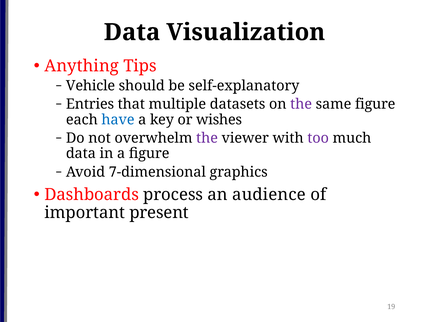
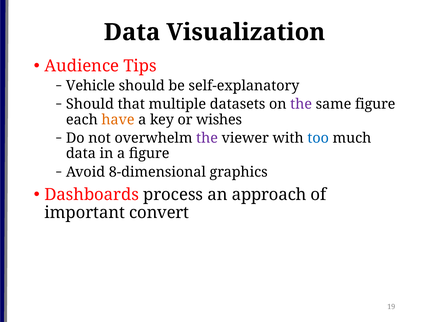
Anything: Anything -> Audience
Entries at (90, 104): Entries -> Should
have colour: blue -> orange
too colour: purple -> blue
7-dimensional: 7-dimensional -> 8-dimensional
audience: audience -> approach
present: present -> convert
